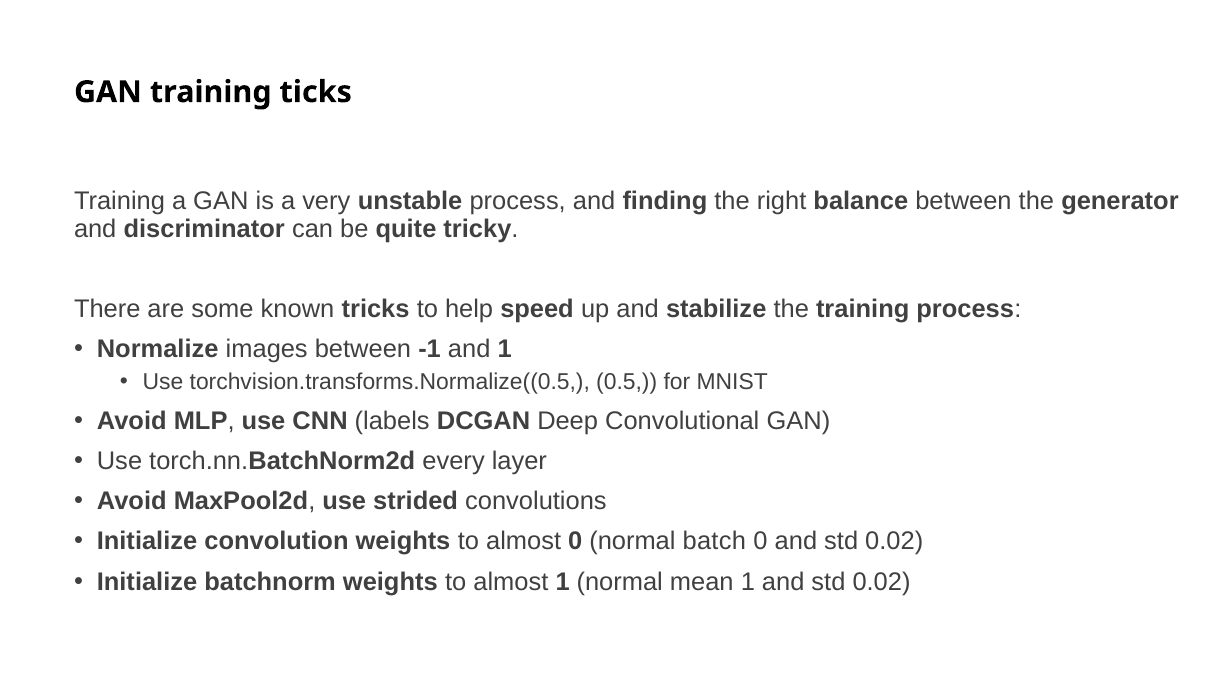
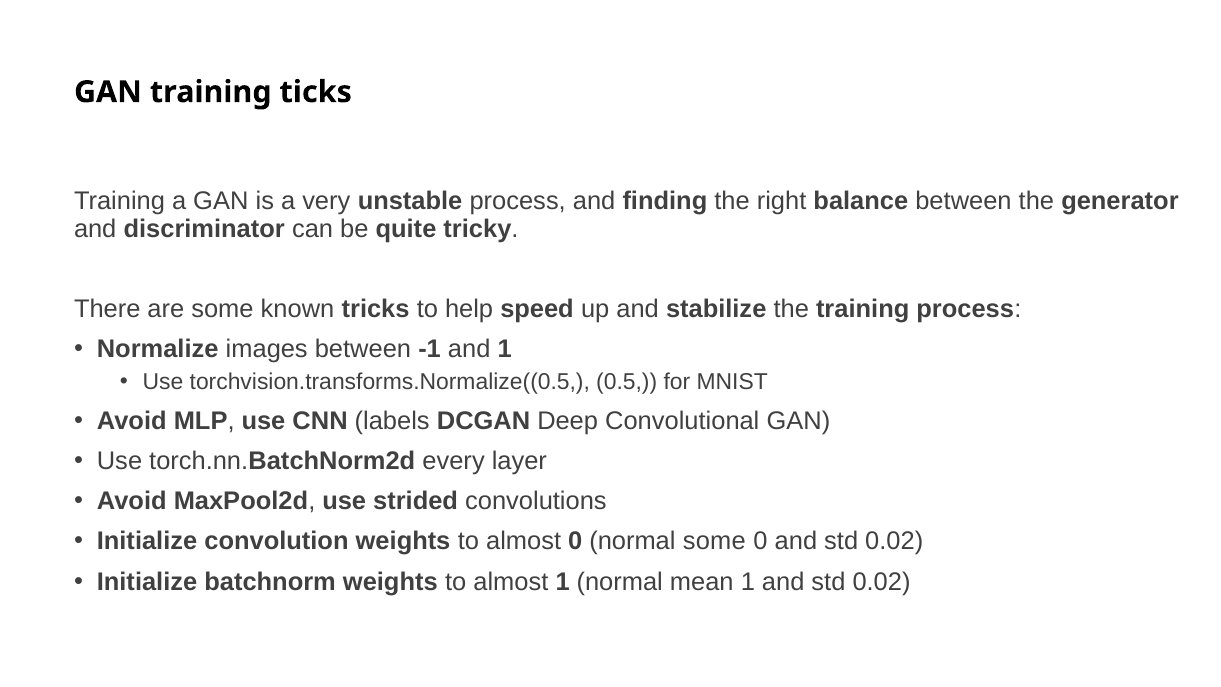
normal batch: batch -> some
